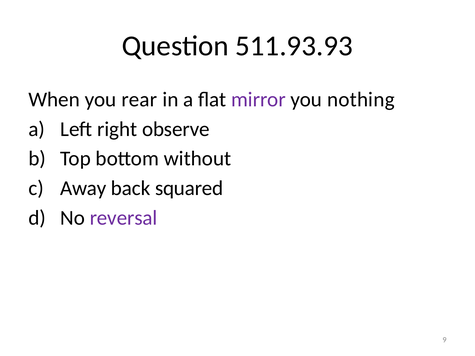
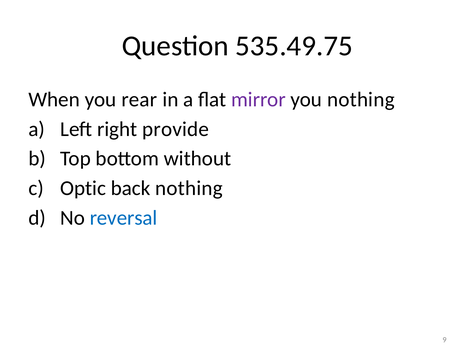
511.93.93: 511.93.93 -> 535.49.75
observe: observe -> provide
Away: Away -> Optic
back squared: squared -> nothing
reversal colour: purple -> blue
